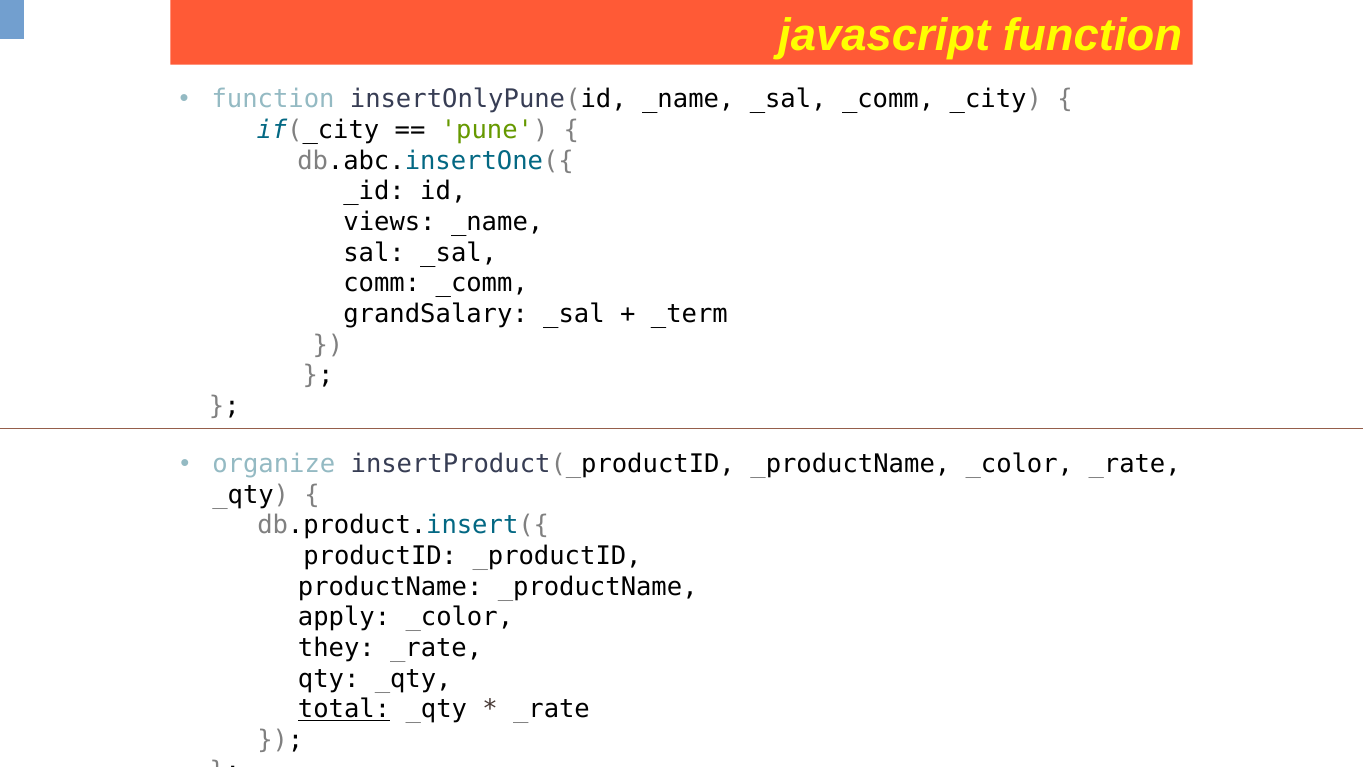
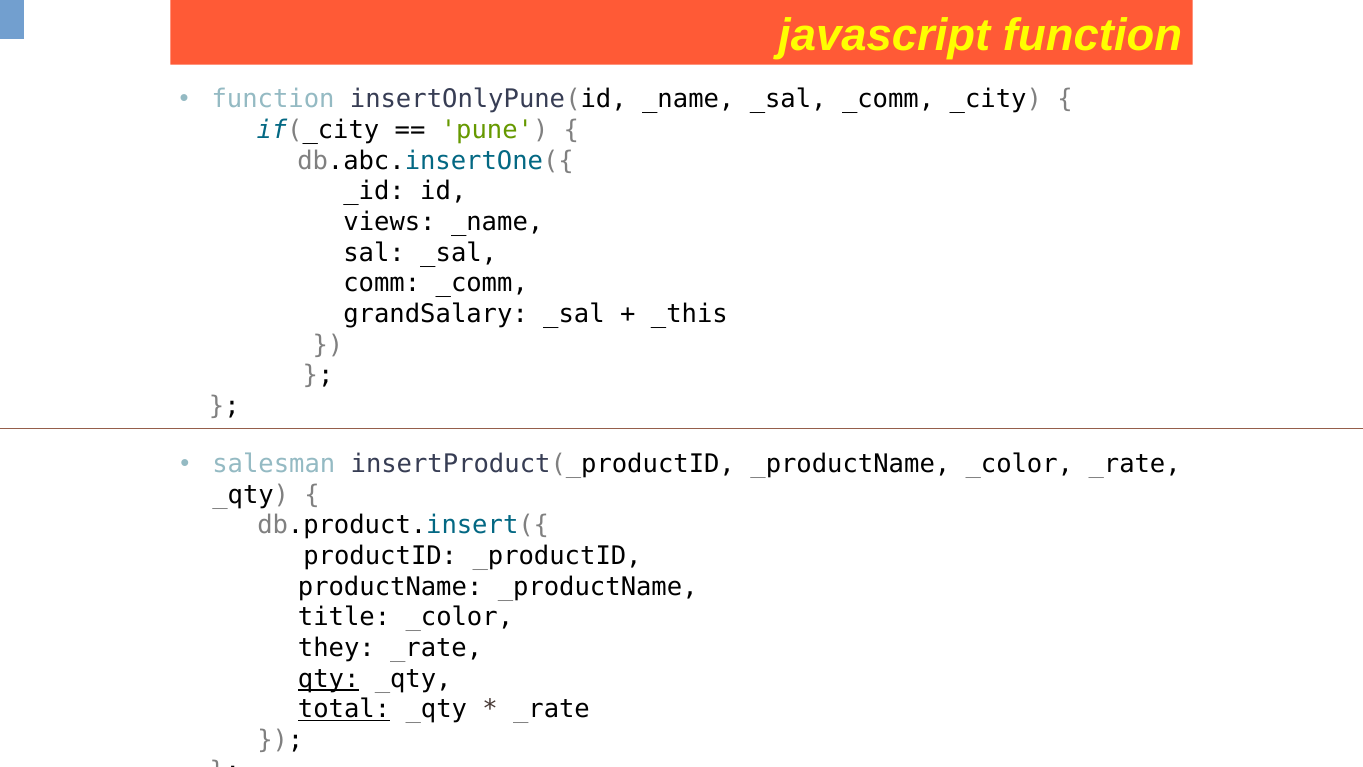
_term: _term -> _this
organize: organize -> salesman
apply: apply -> title
qty underline: none -> present
